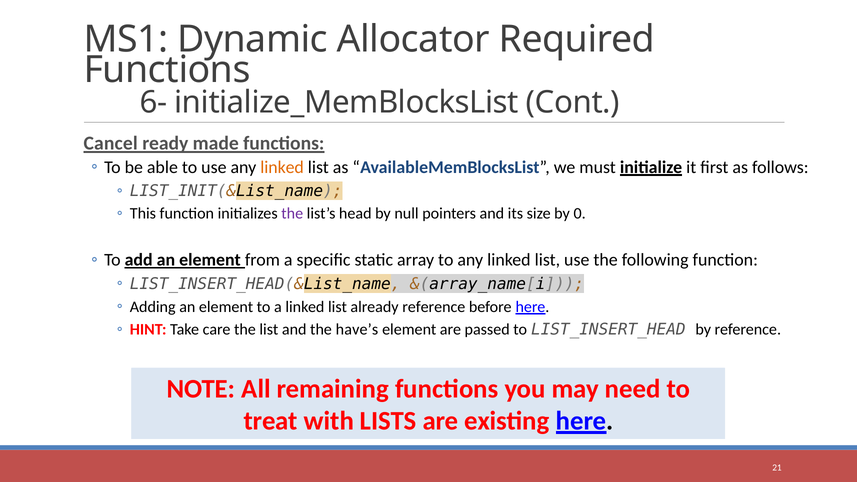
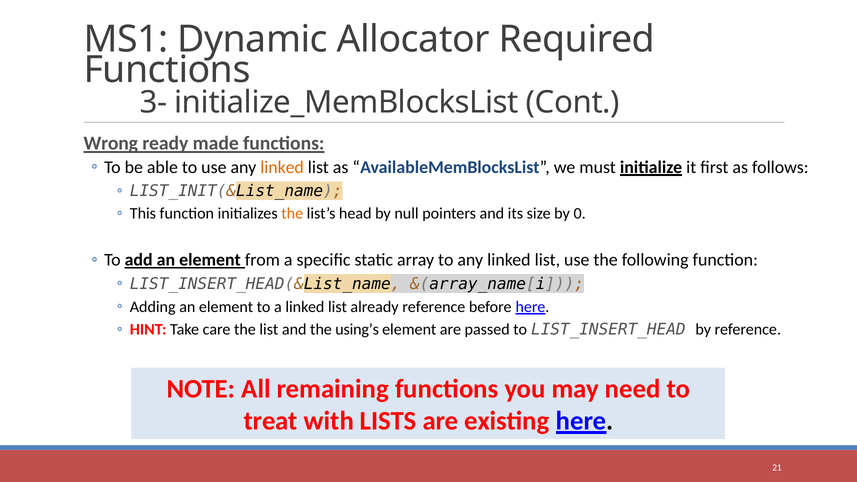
6-: 6- -> 3-
Cancel: Cancel -> Wrong
the at (292, 214) colour: purple -> orange
have’s: have’s -> using’s
